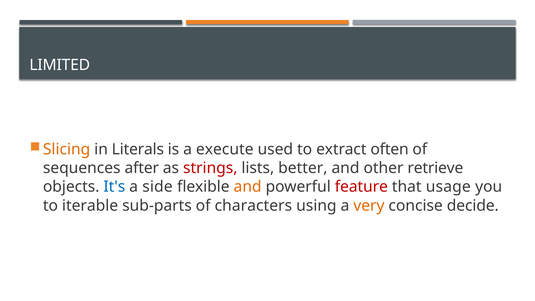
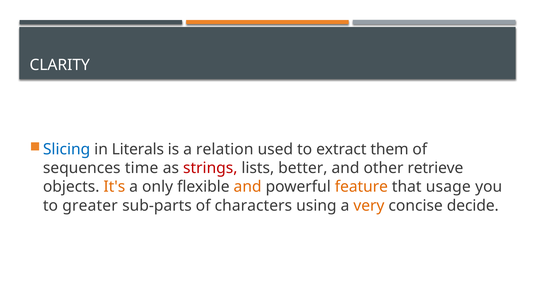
LIMITED: LIMITED -> CLARITY
Slicing colour: orange -> blue
execute: execute -> relation
often: often -> them
after: after -> time
It's colour: blue -> orange
side: side -> only
feature colour: red -> orange
iterable: iterable -> greater
